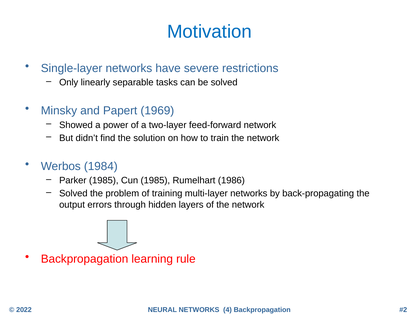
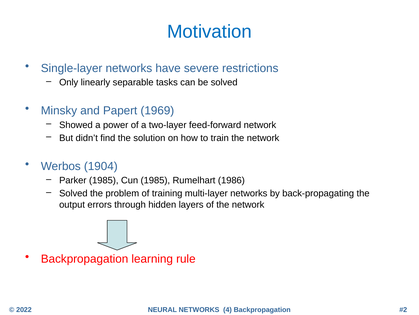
1984: 1984 -> 1904
